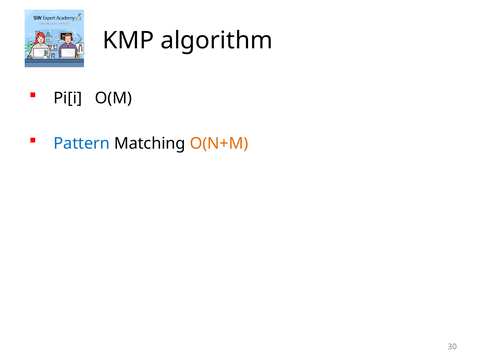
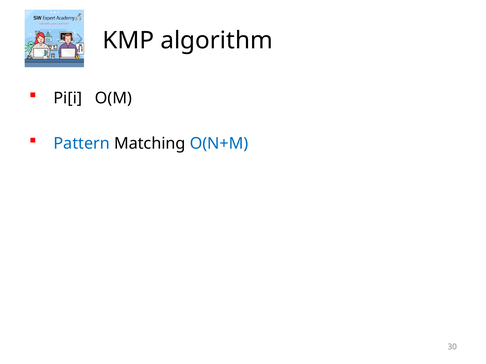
O(N+M colour: orange -> blue
